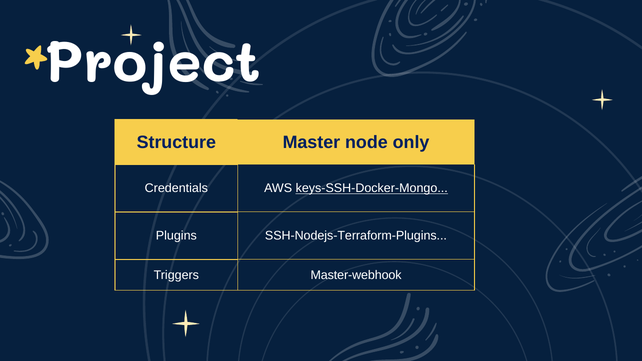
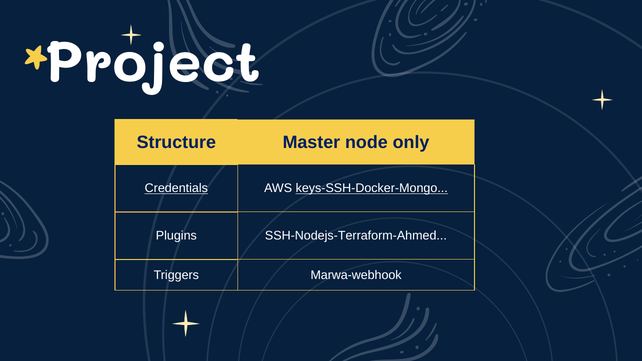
Credentials underline: none -> present
SSH-Nodejs-Terraform-Plugins: SSH-Nodejs-Terraform-Plugins -> SSH-Nodejs-Terraform-Ahmed
Master-webhook: Master-webhook -> Marwa-webhook
